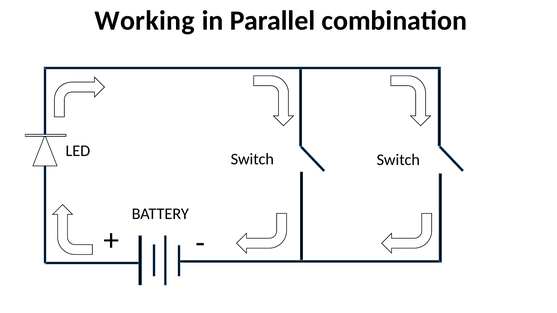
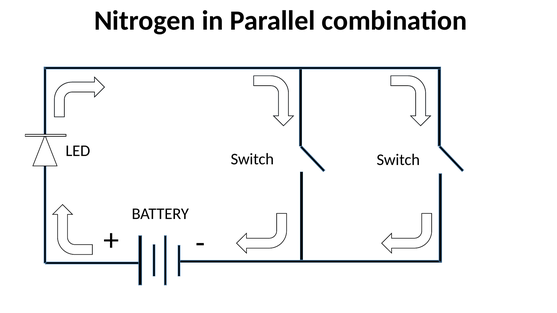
Working: Working -> Nitrogen
